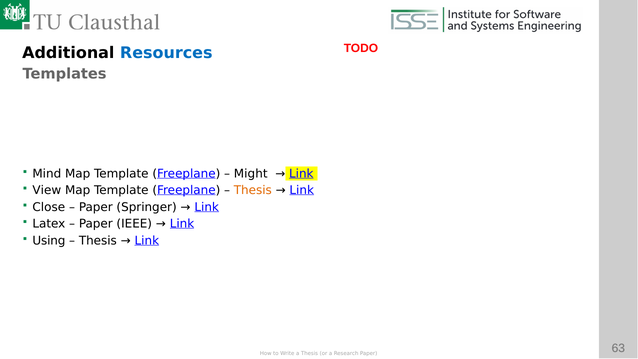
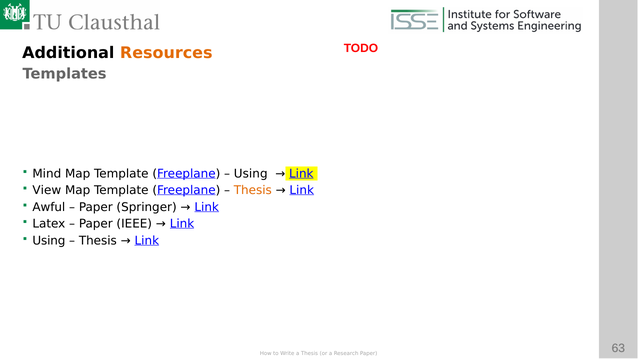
Resources colour: blue -> orange
Might at (251, 174): Might -> Using
Close: Close -> Awful
